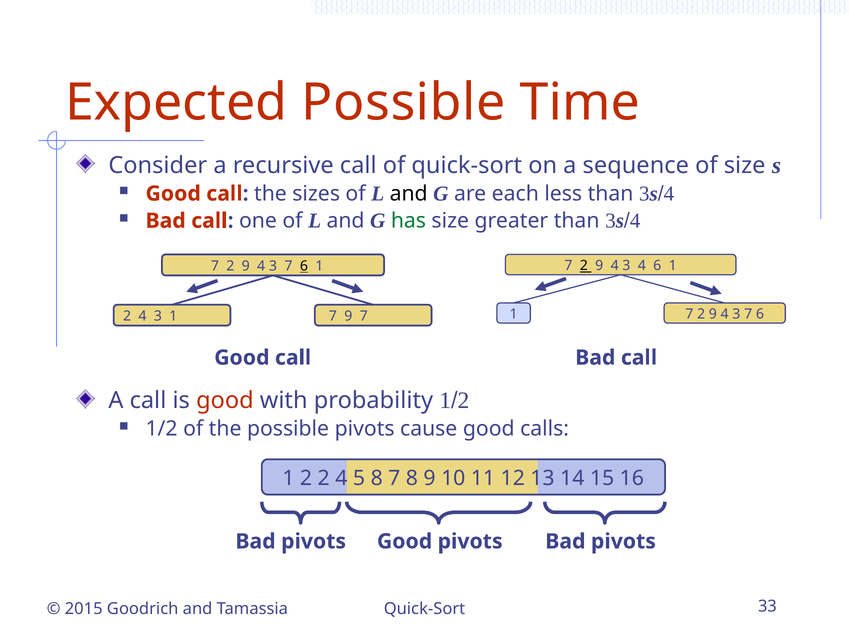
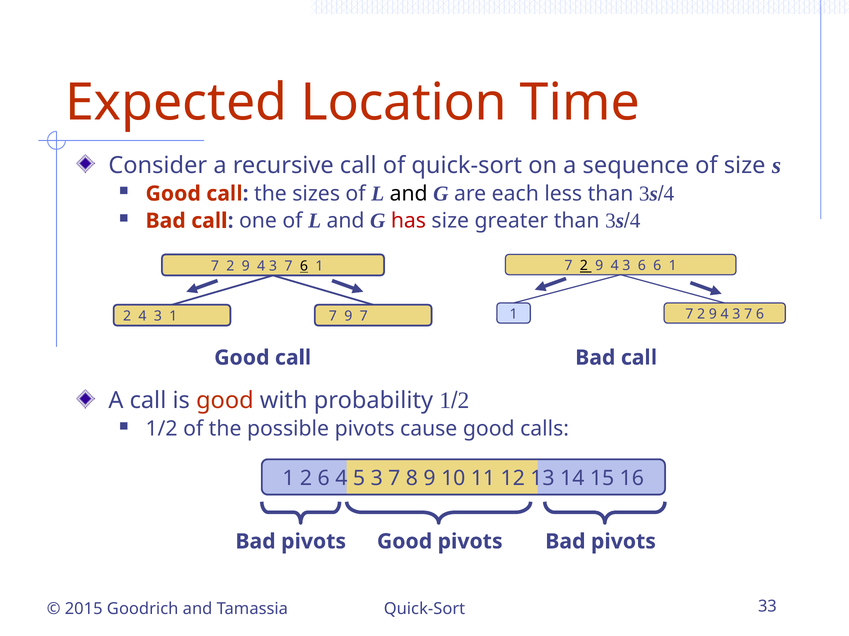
Expected Possible: Possible -> Location
has colour: green -> red
3 4: 4 -> 6
2 2: 2 -> 6
5 8: 8 -> 3
